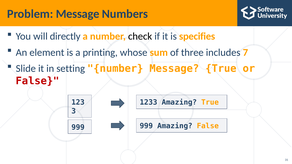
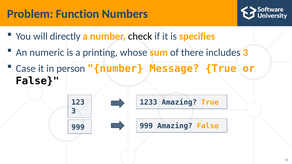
Problem Message: Message -> Function
element: element -> numeric
three: three -> there
includes 7: 7 -> 3
Slide: Slide -> Case
setting: setting -> person
False at (38, 81) colour: red -> black
